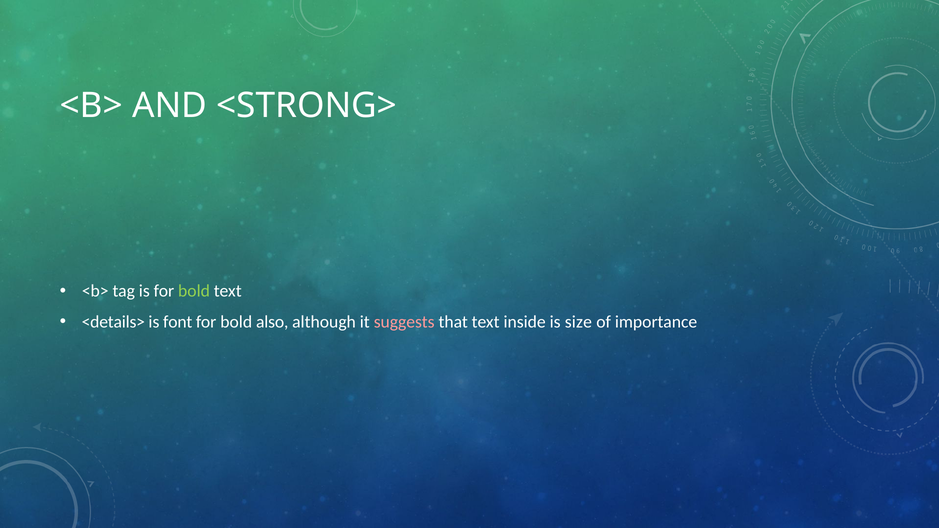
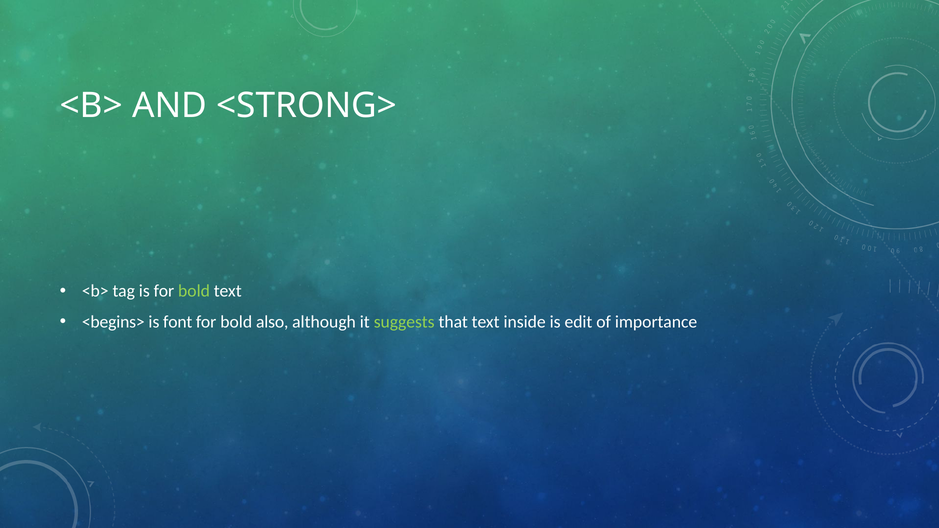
<details>: <details> -> <begins>
suggests colour: pink -> light green
size: size -> edit
